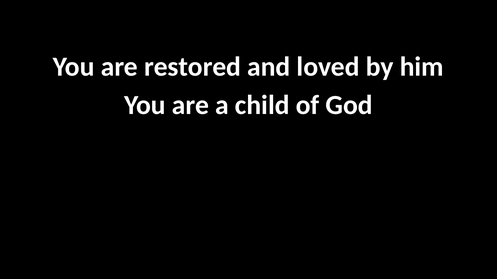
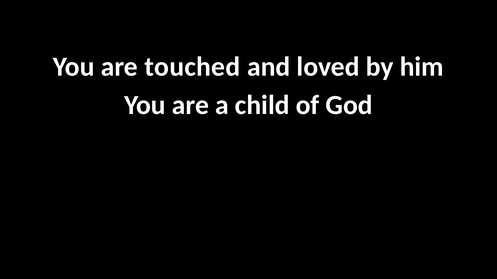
restored: restored -> touched
